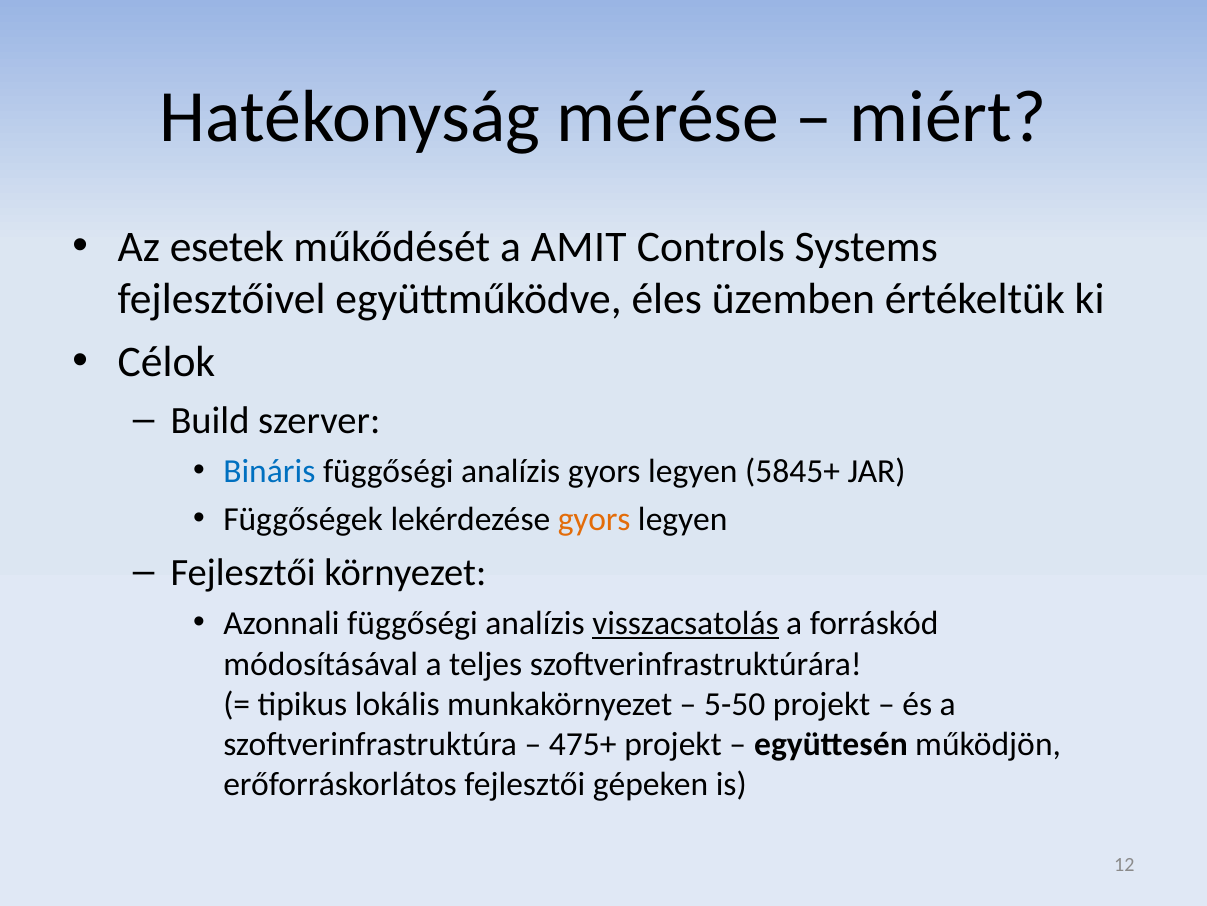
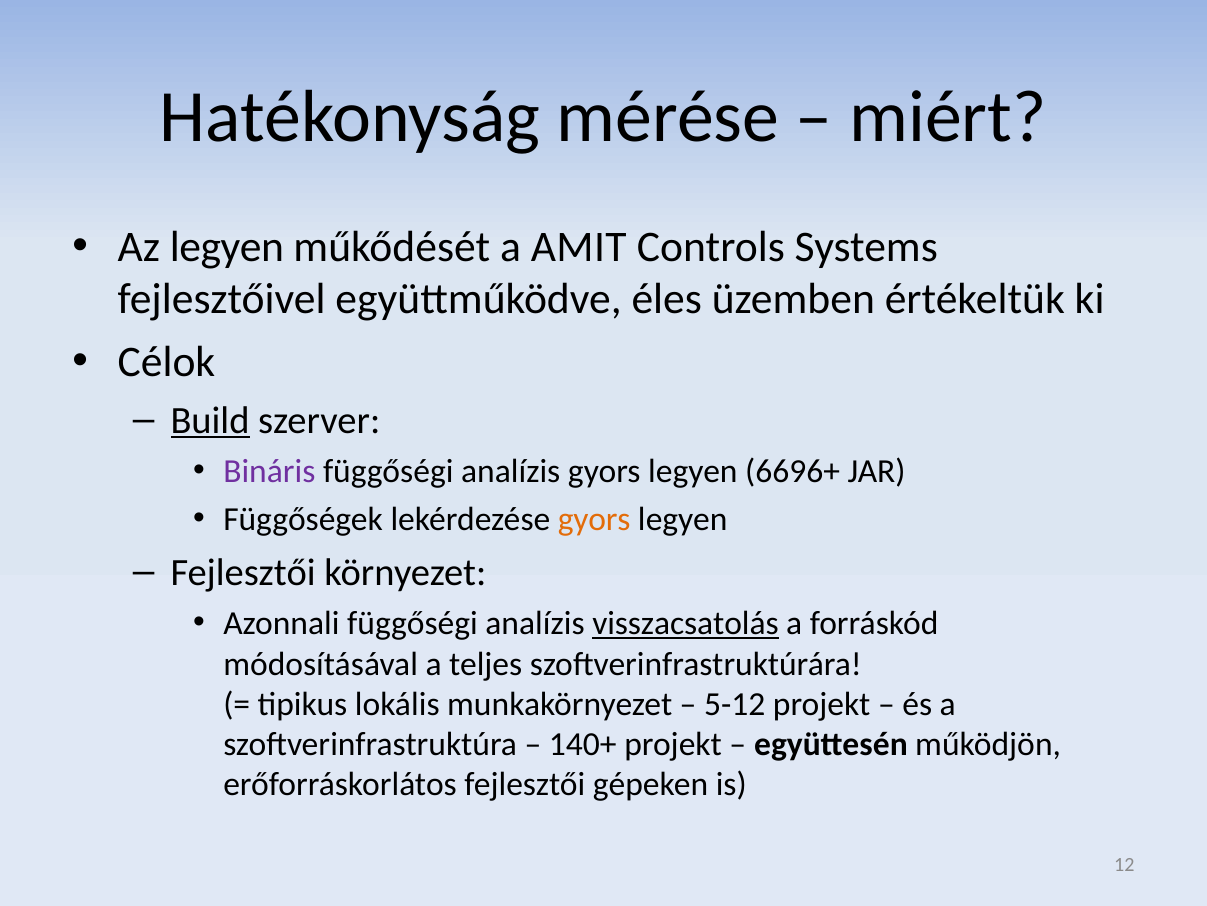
Az esetek: esetek -> legyen
Build underline: none -> present
Bináris colour: blue -> purple
5845+: 5845+ -> 6696+
5-50: 5-50 -> 5-12
475+: 475+ -> 140+
